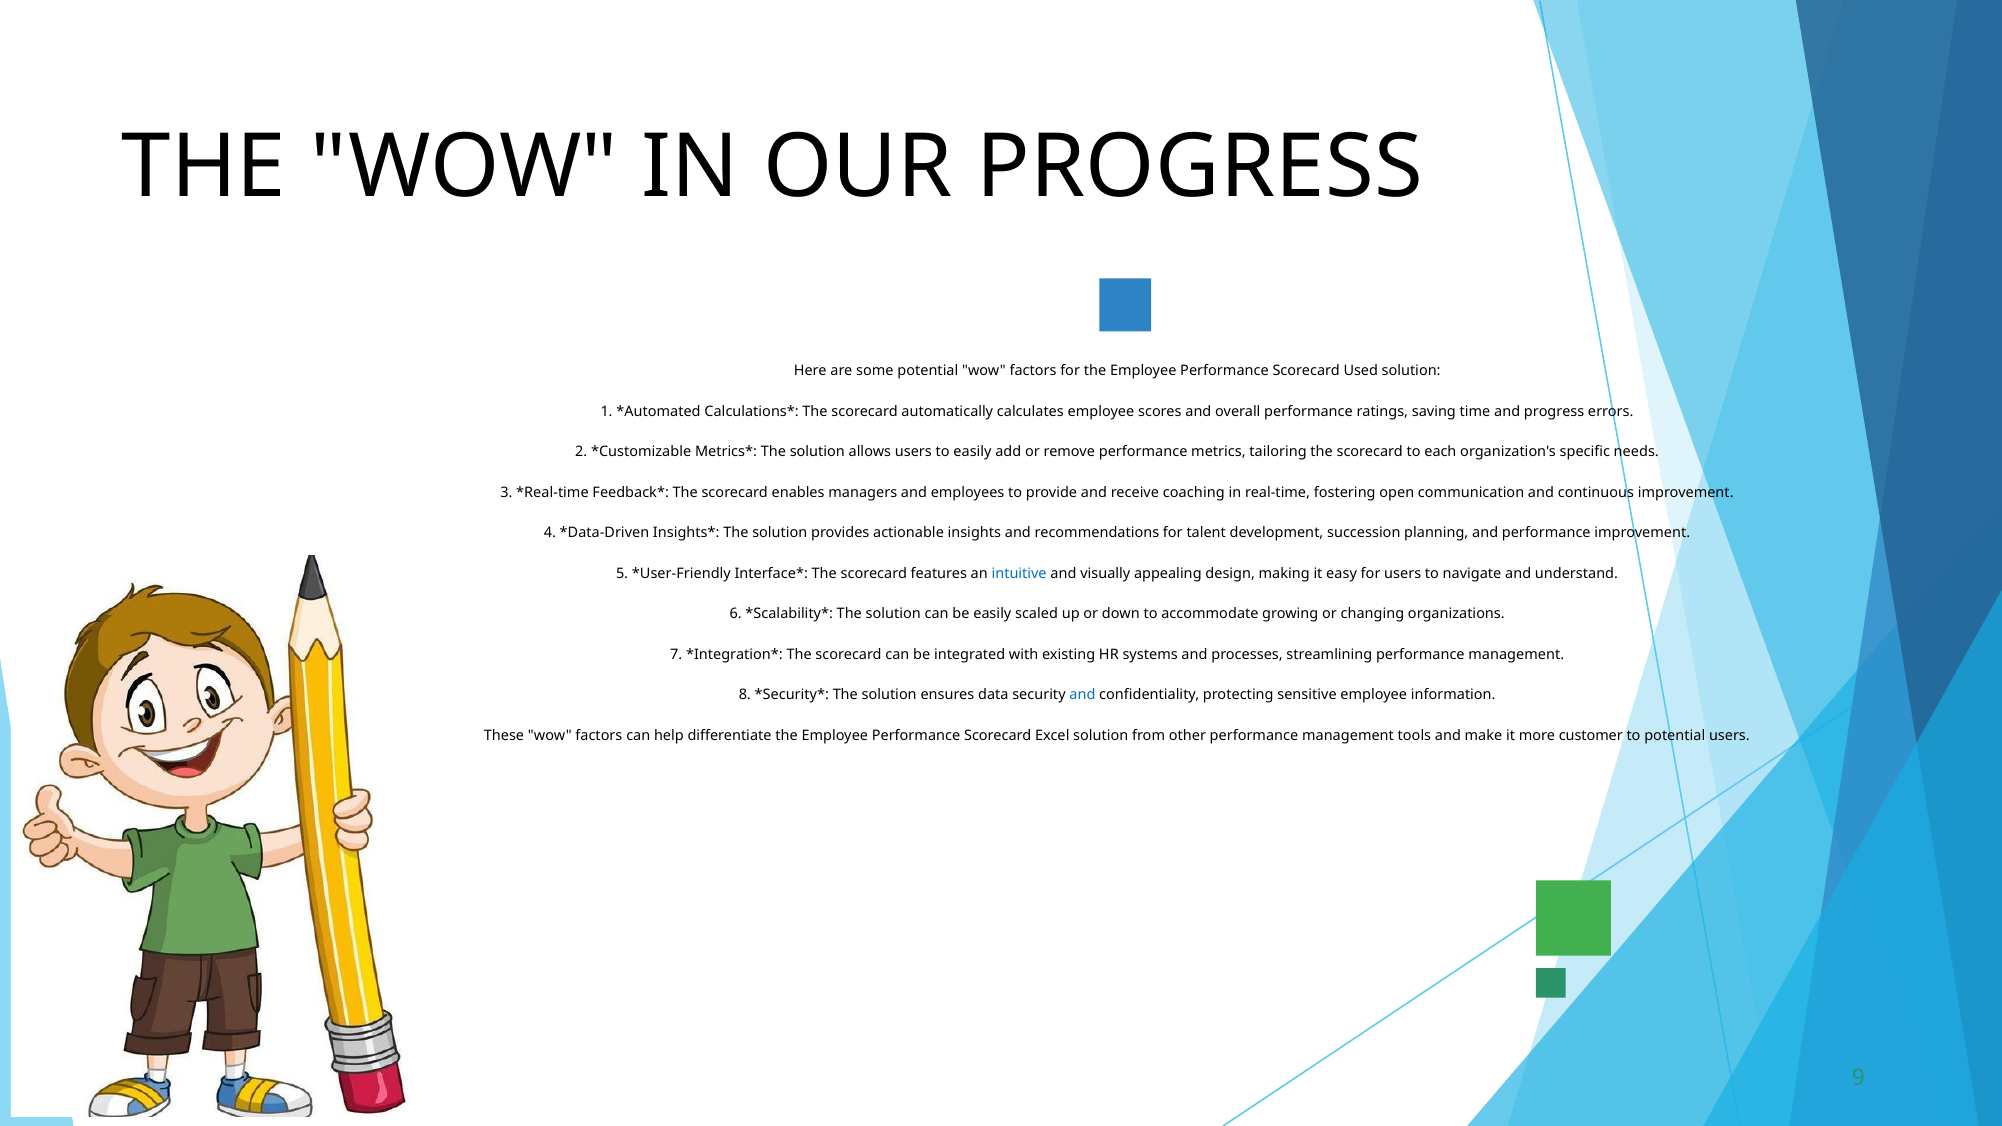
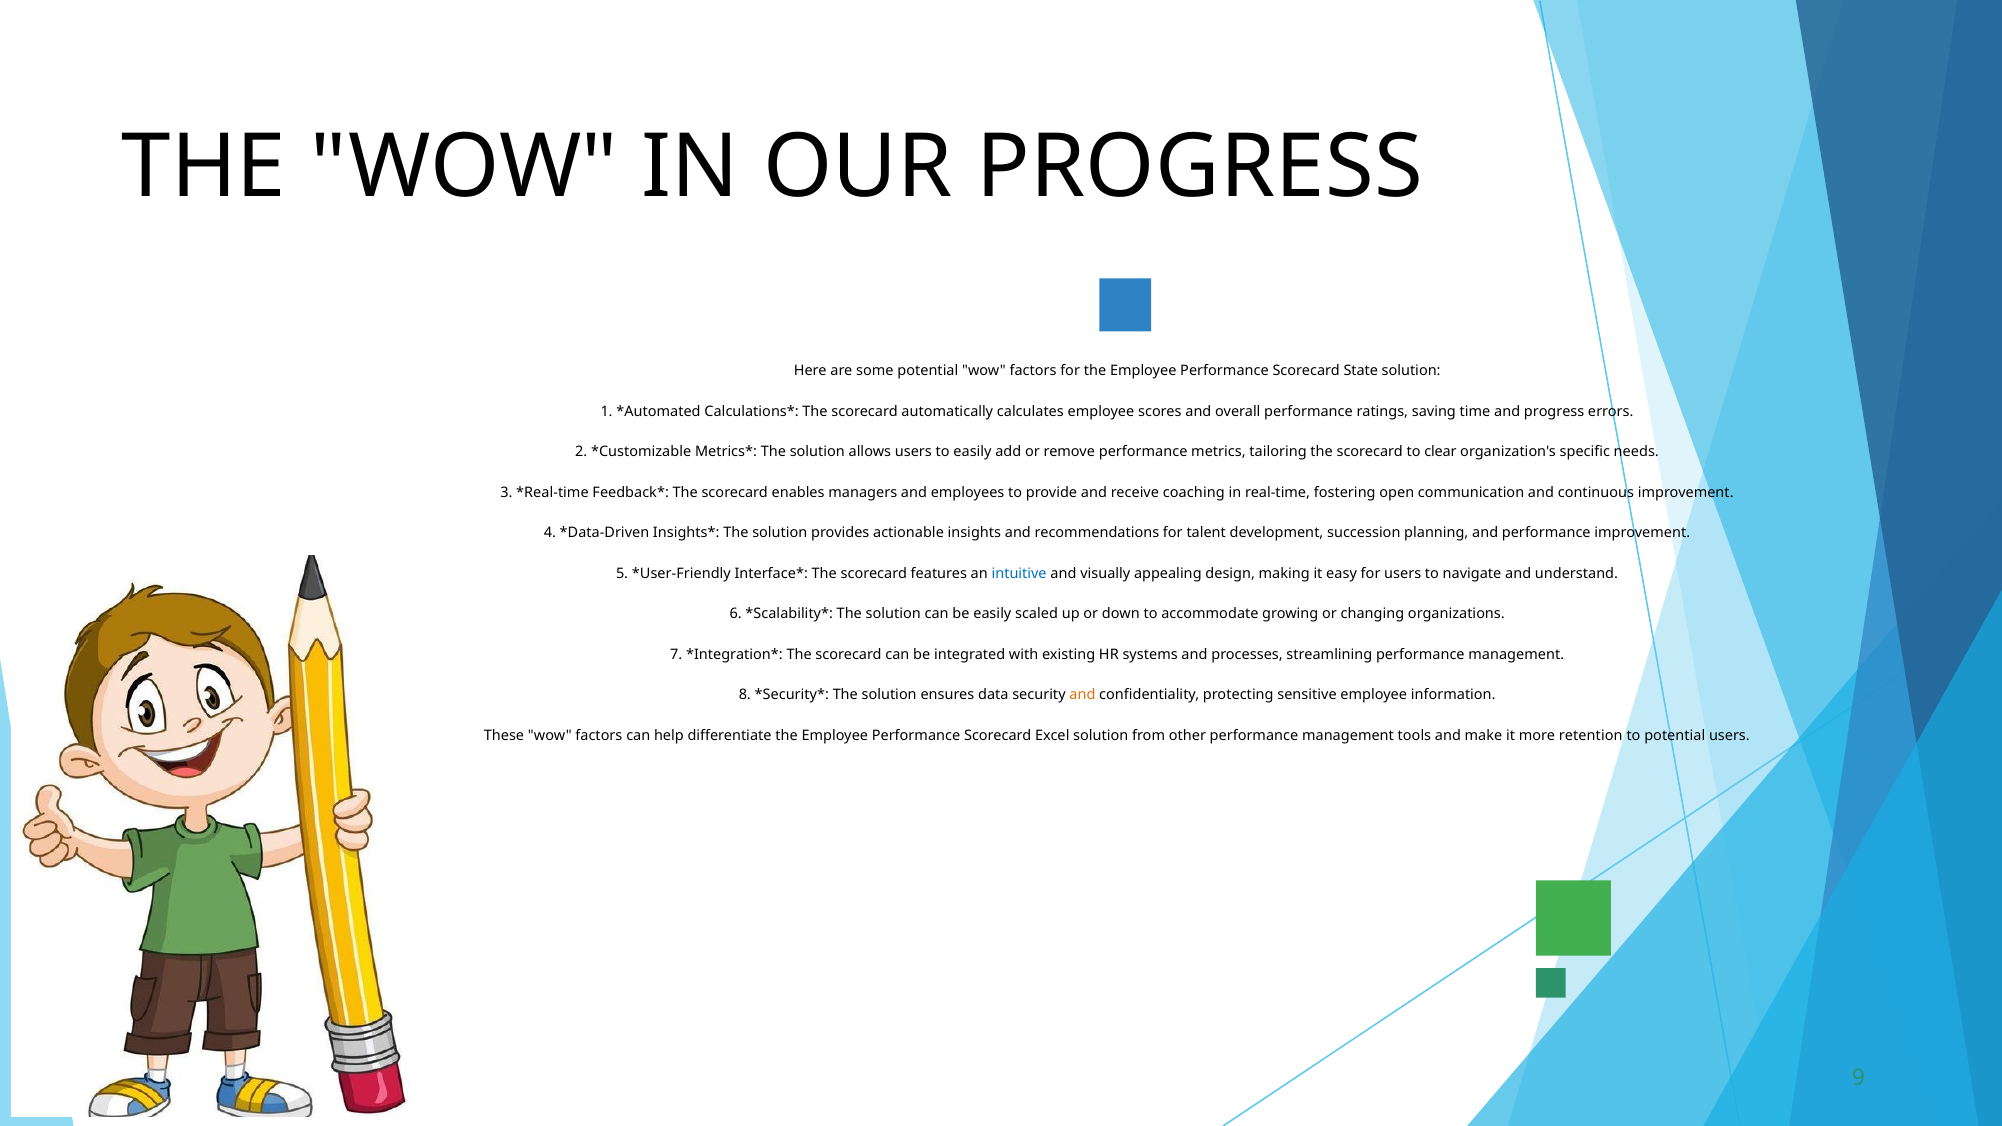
Used: Used -> State
each: each -> clear
and at (1082, 695) colour: blue -> orange
customer: customer -> retention
